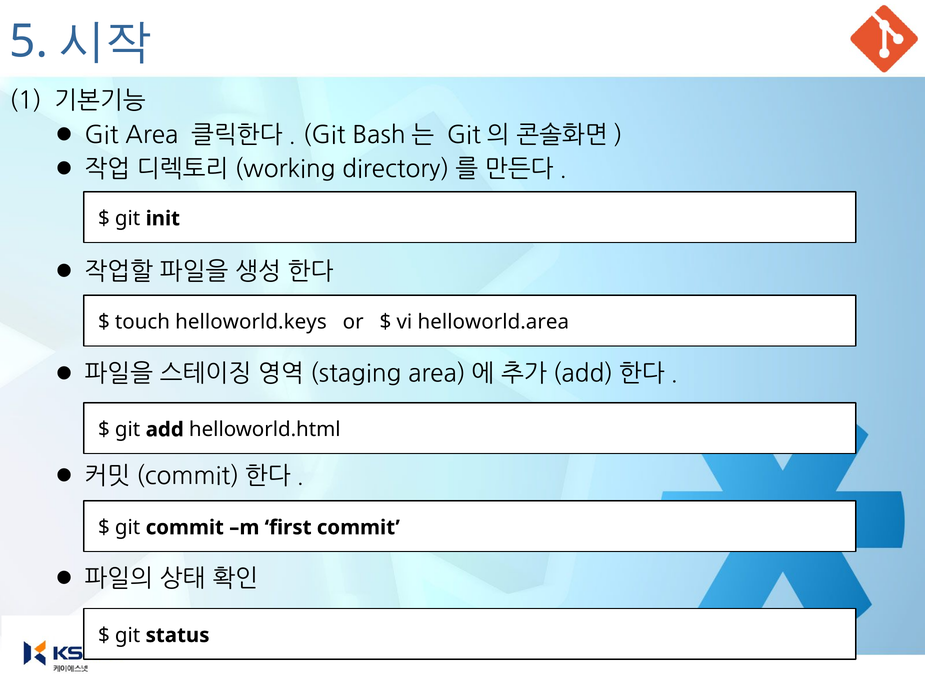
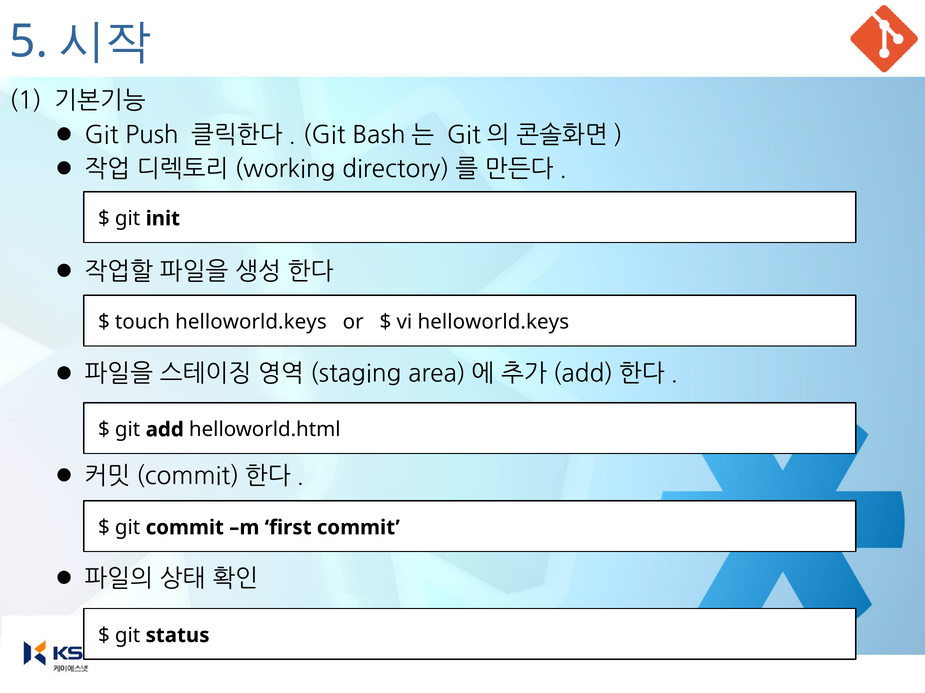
Area: Area -> Push
vi helloworld.area: helloworld.area -> helloworld.keys
